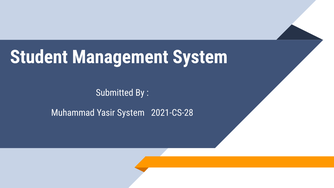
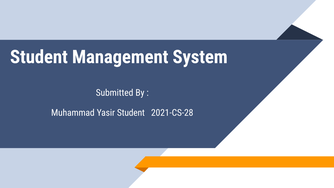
Yasir System: System -> Student
